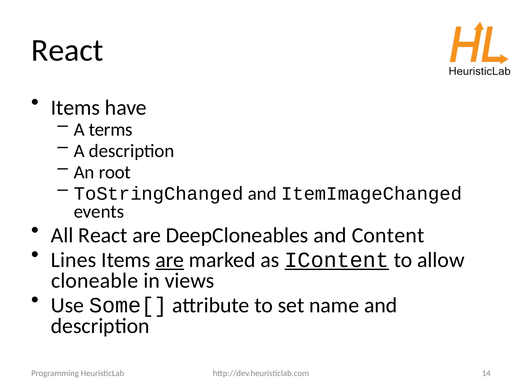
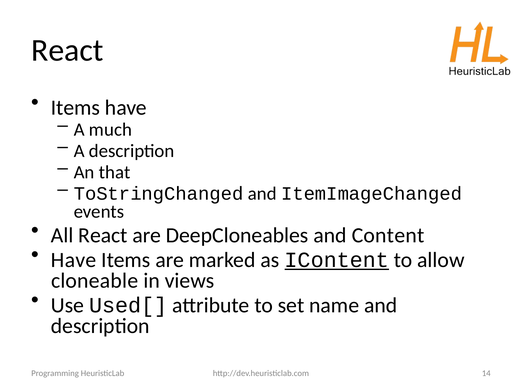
terms: terms -> much
root: root -> that
Lines at (74, 260): Lines -> Have
are at (170, 260) underline: present -> none
Some[: Some[ -> Used[
